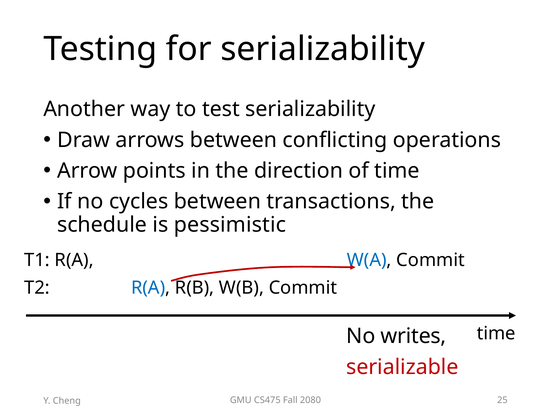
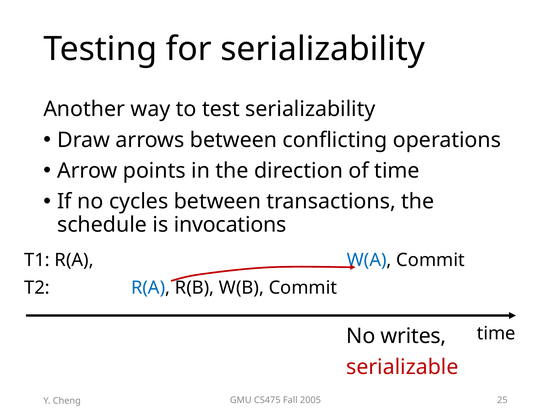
pessimistic: pessimistic -> invocations
2080: 2080 -> 2005
